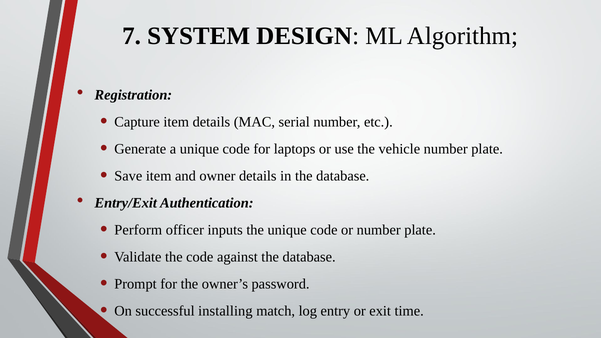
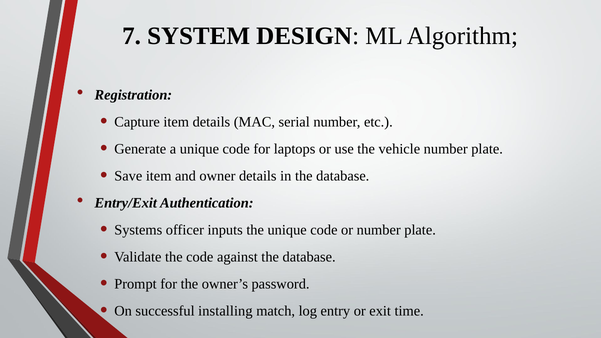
Perform: Perform -> Systems
